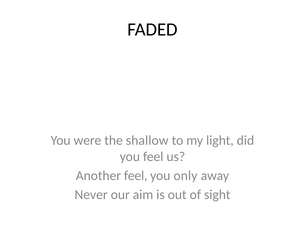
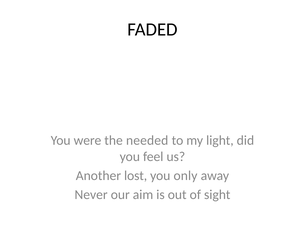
shallow: shallow -> needed
Another feel: feel -> lost
